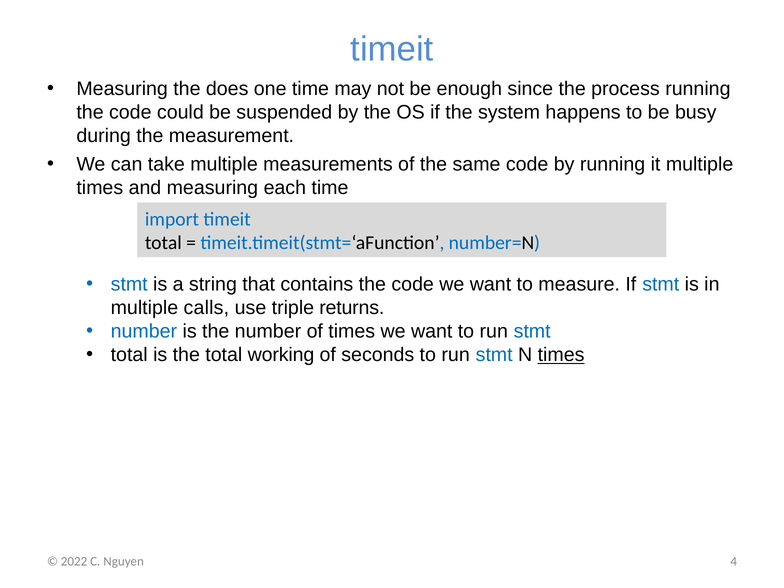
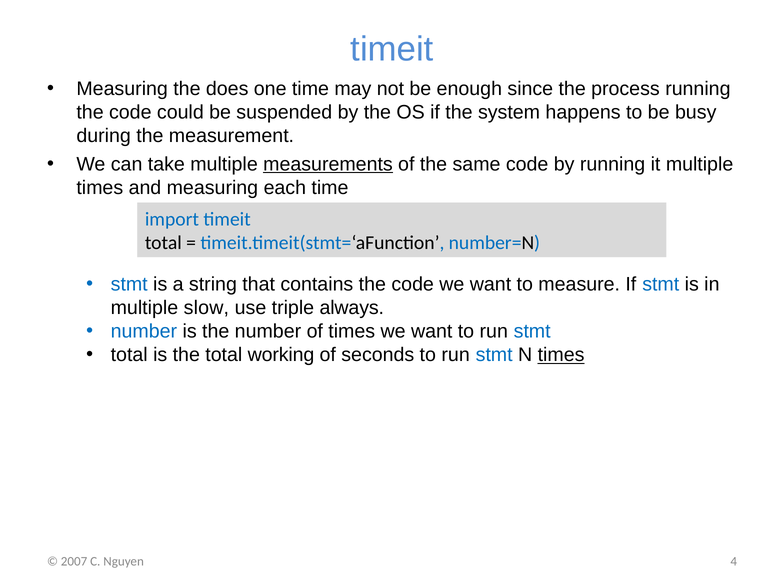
measurements underline: none -> present
calls: calls -> slow
returns: returns -> always
2022: 2022 -> 2007
